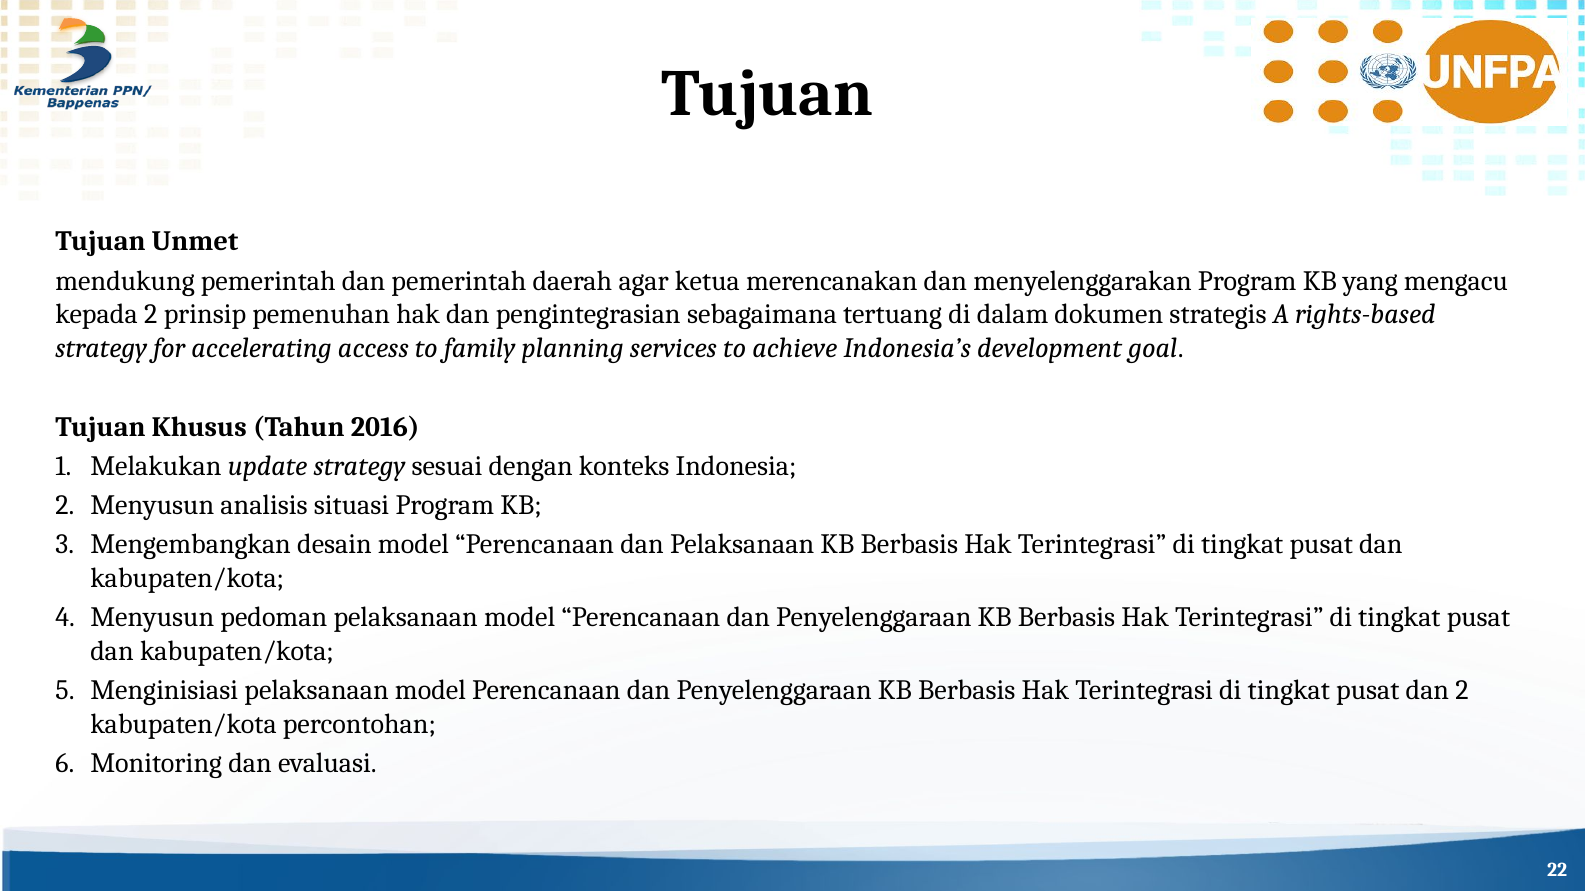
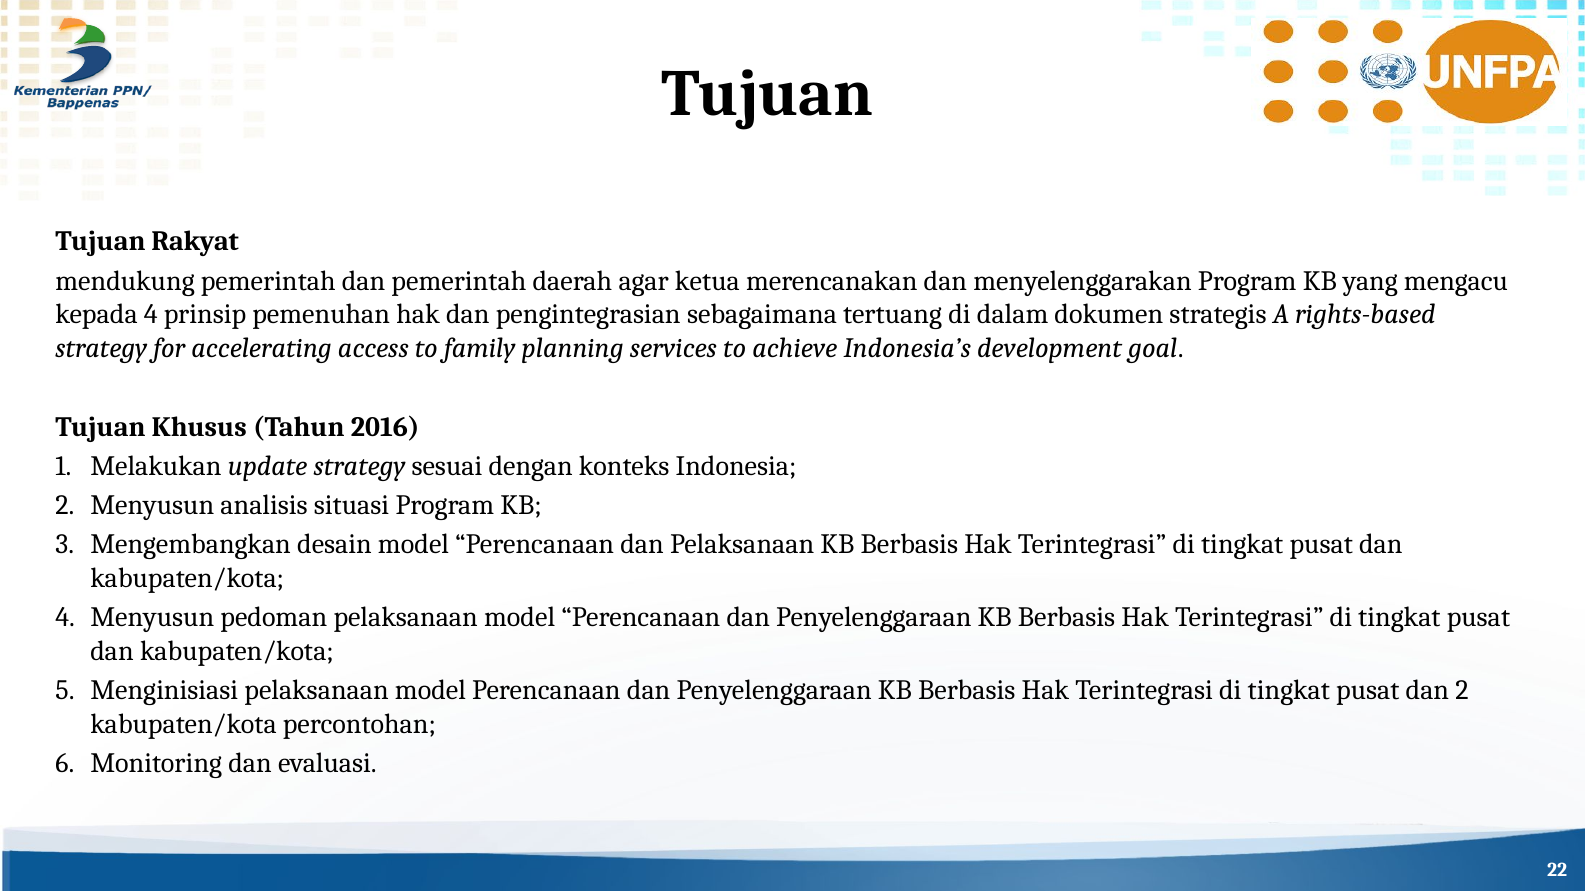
Unmet: Unmet -> Rakyat
kepada 2: 2 -> 4
